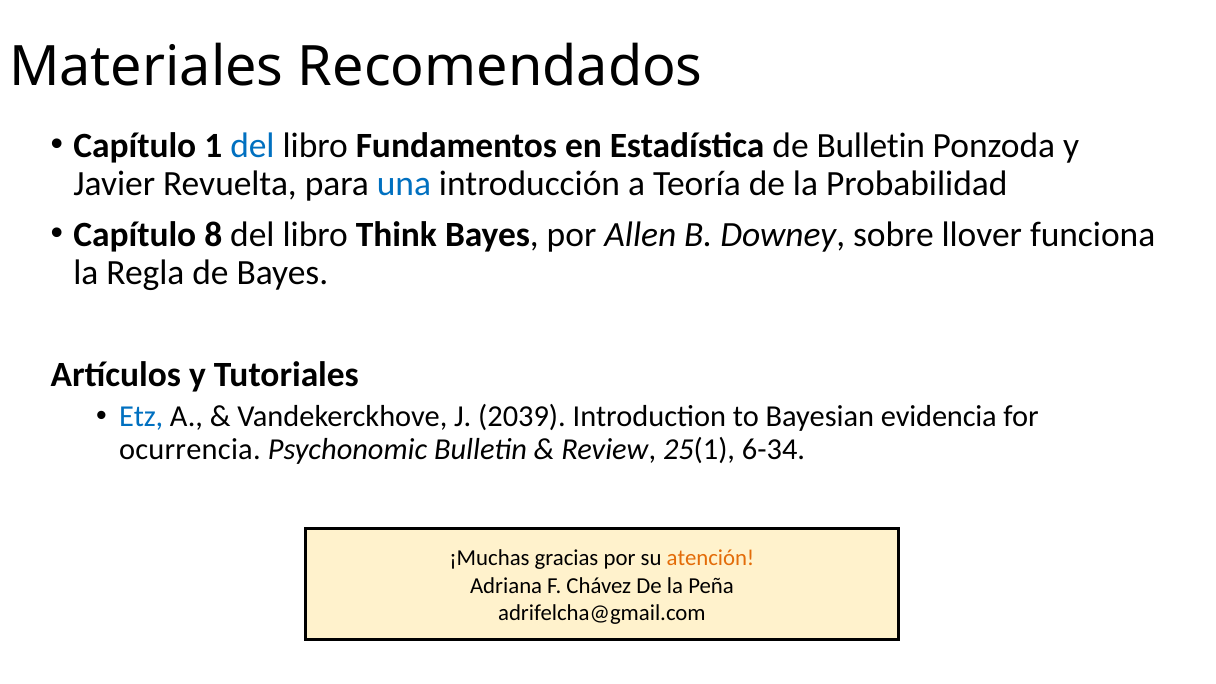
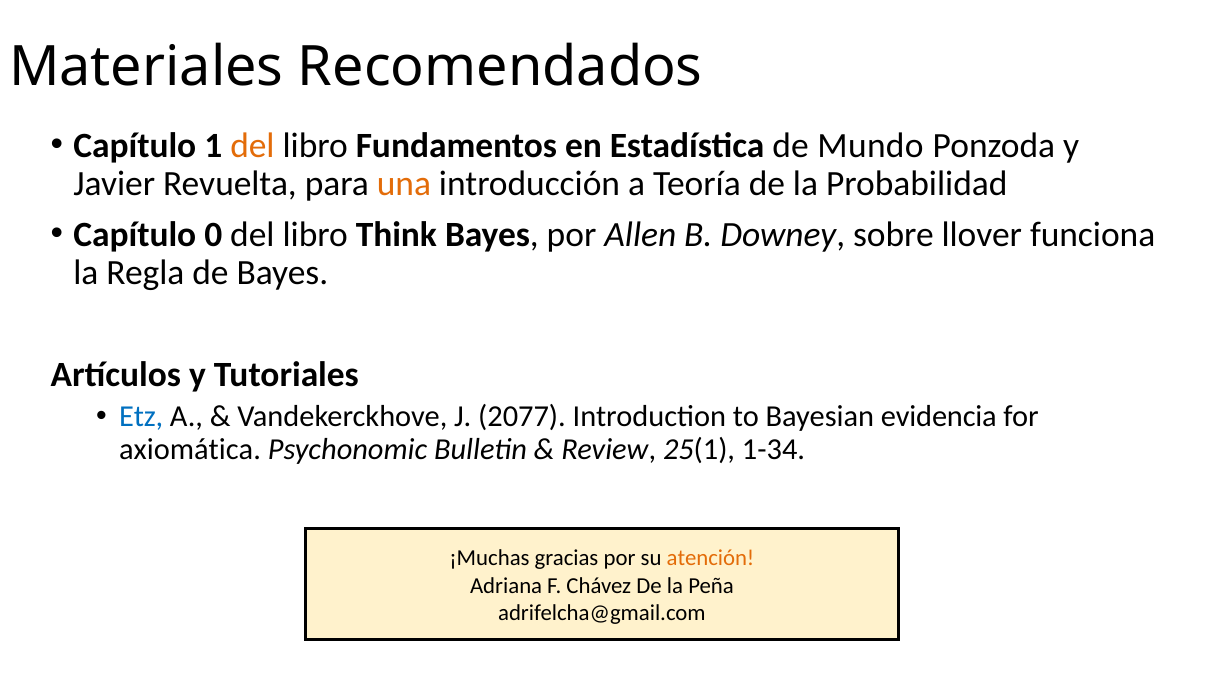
del at (252, 145) colour: blue -> orange
de Bulletin: Bulletin -> Mundo
una colour: blue -> orange
8: 8 -> 0
2039: 2039 -> 2077
ocurrencia: ocurrencia -> axiomática
6-34: 6-34 -> 1-34
